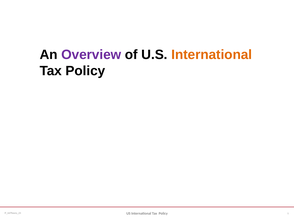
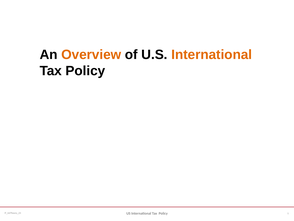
Overview colour: purple -> orange
